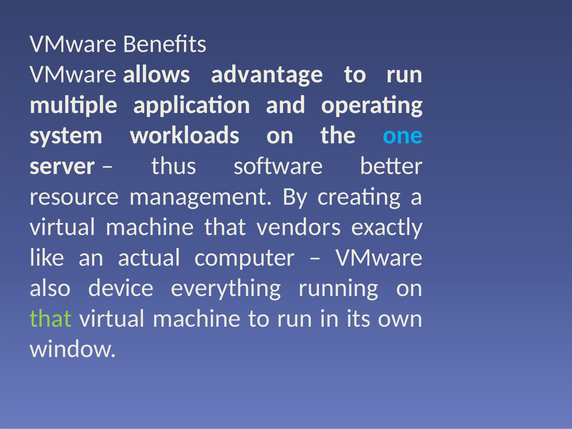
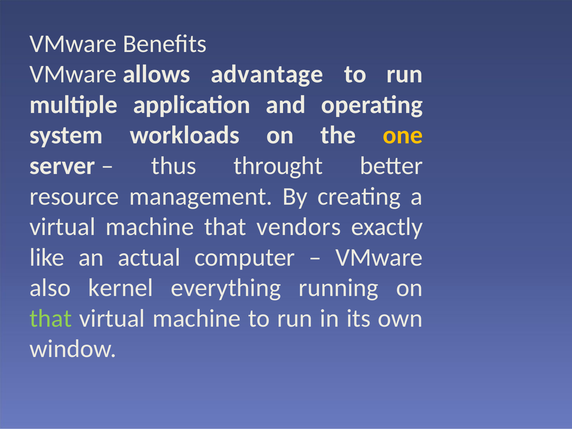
one colour: light blue -> yellow
software: software -> throught
device: device -> kernel
